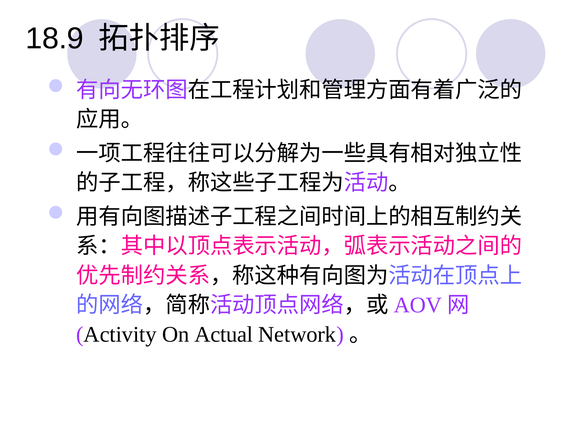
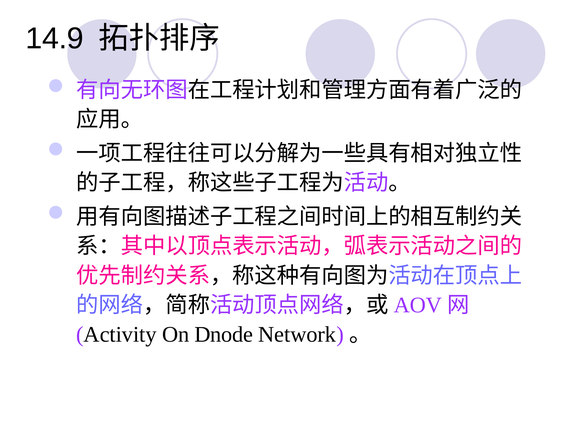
18.9: 18.9 -> 14.9
Actual: Actual -> Dnode
